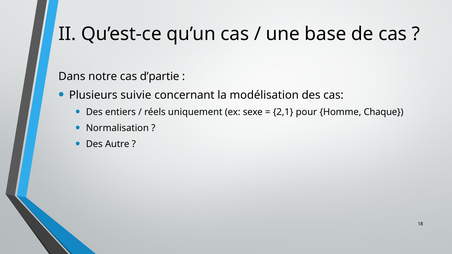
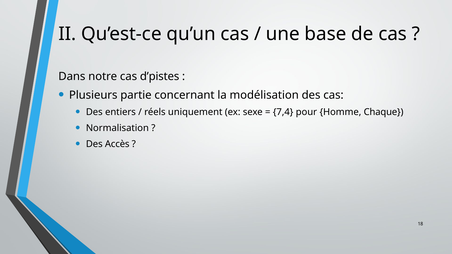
d’partie: d’partie -> d’pistes
suivie: suivie -> partie
2,1: 2,1 -> 7,4
Autre: Autre -> Accès
